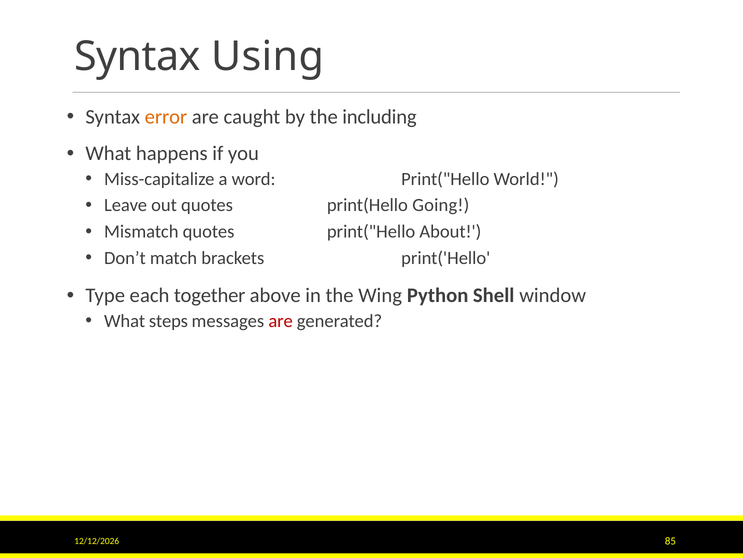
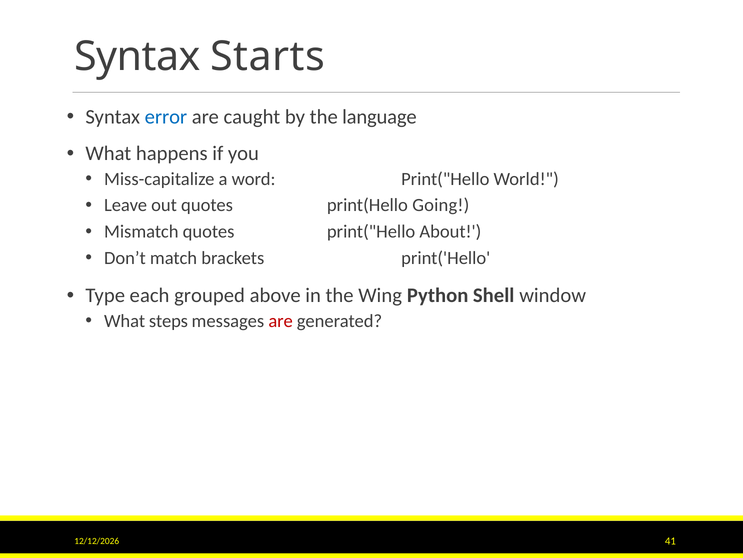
Using: Using -> Starts
error colour: orange -> blue
including: including -> language
together: together -> grouped
85: 85 -> 41
